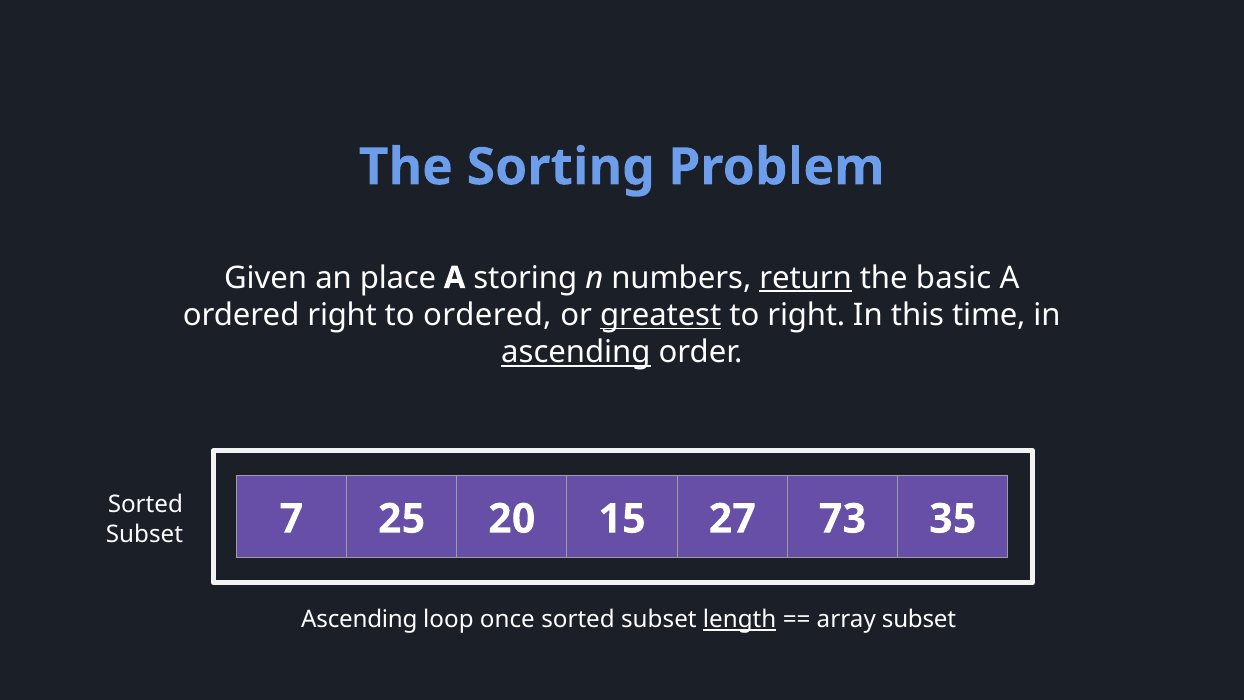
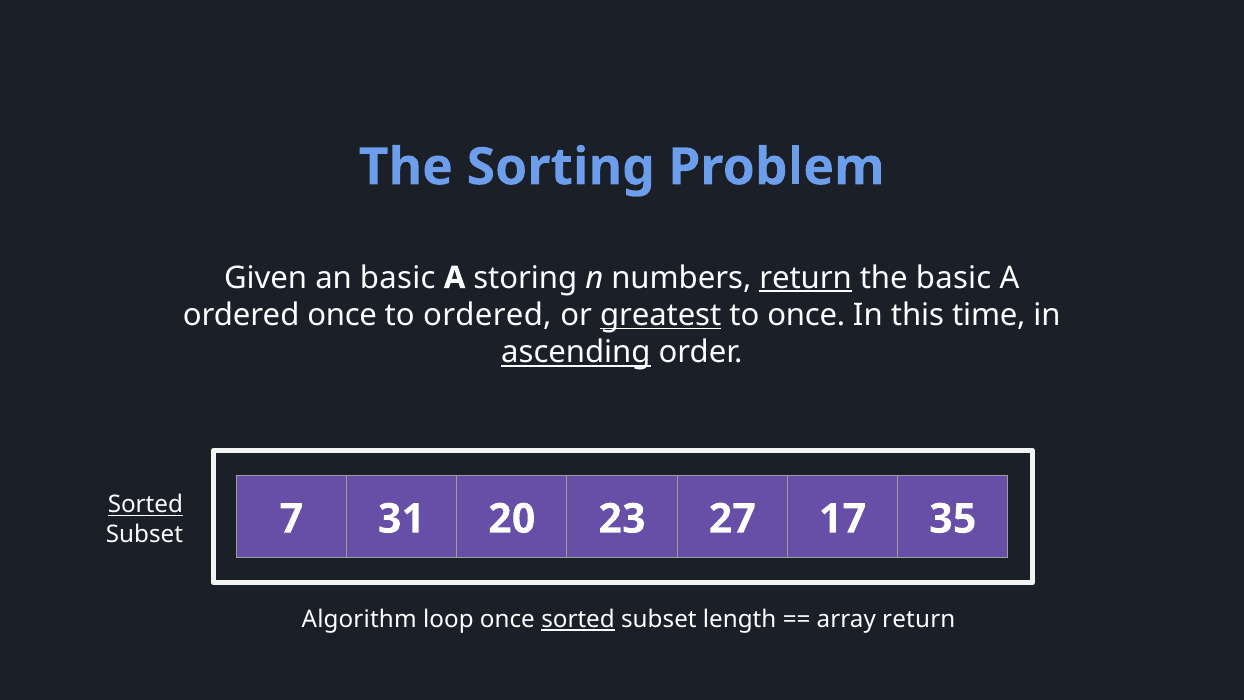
an place: place -> basic
ordered right: right -> once
to right: right -> once
Sorted at (145, 505) underline: none -> present
25: 25 -> 31
15: 15 -> 23
73: 73 -> 17
Ascending at (359, 619): Ascending -> Algorithm
sorted at (578, 619) underline: none -> present
length underline: present -> none
array subset: subset -> return
